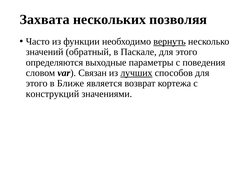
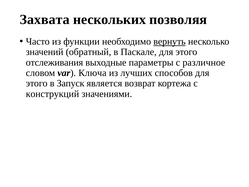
определяются: определяются -> отслеживания
поведения: поведения -> различное
Связан: Связан -> Ключа
лучших underline: present -> none
Ближе: Ближе -> Запуск
